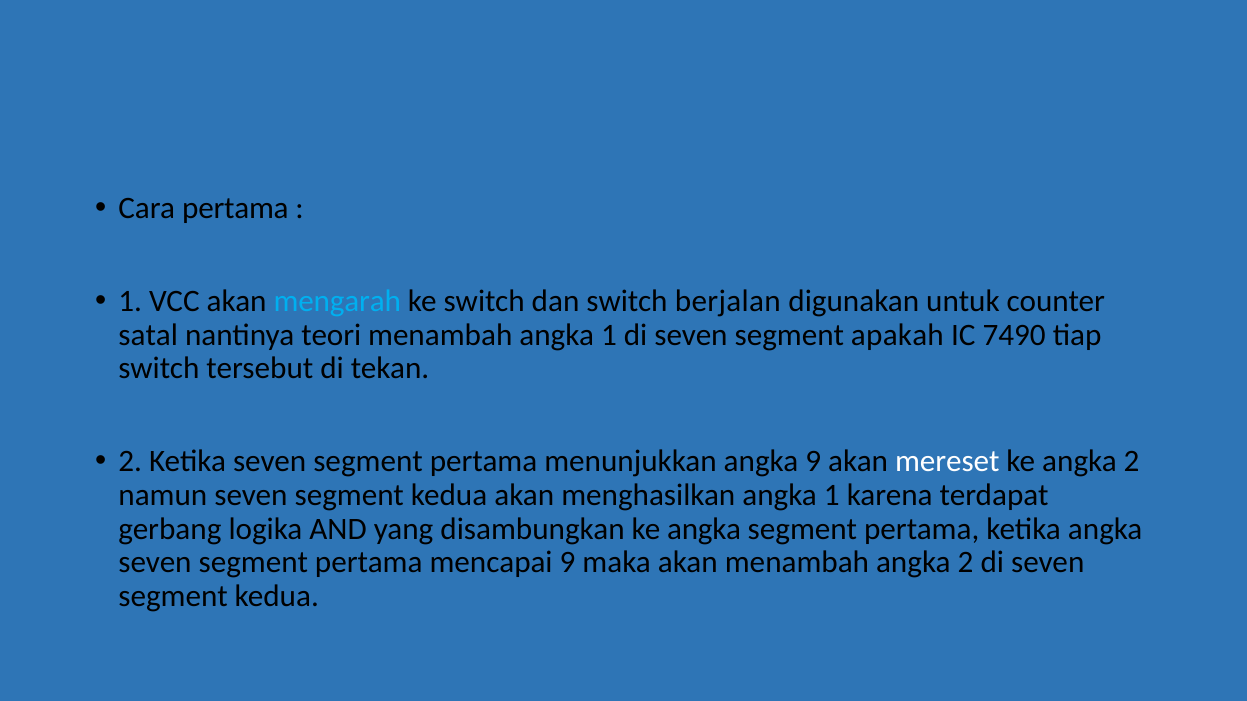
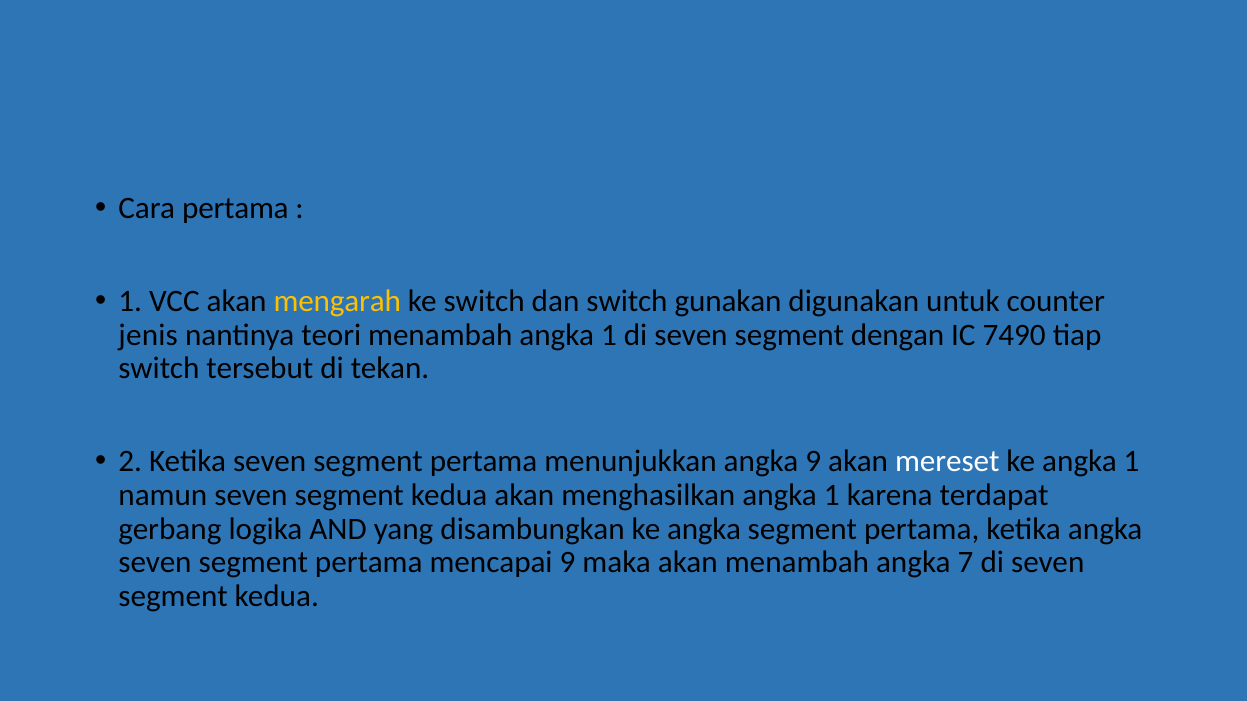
mengarah colour: light blue -> yellow
berjalan: berjalan -> gunakan
satal: satal -> jenis
apakah: apakah -> dengan
ke angka 2: 2 -> 1
menambah angka 2: 2 -> 7
